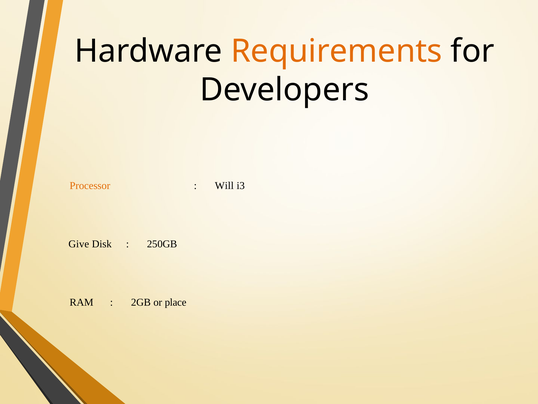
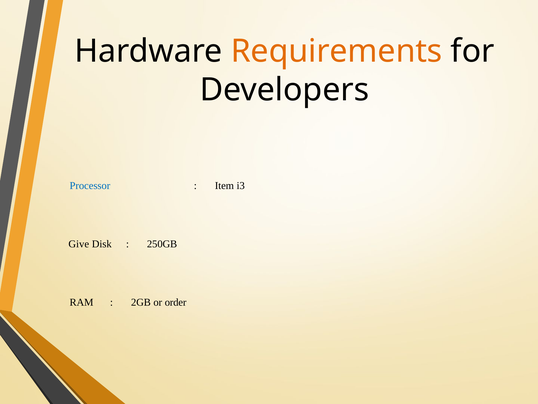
Processor colour: orange -> blue
Will: Will -> Item
place: place -> order
